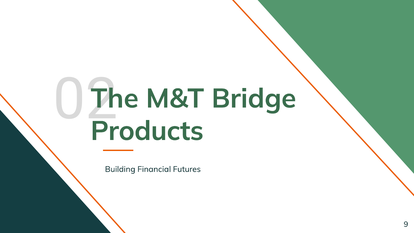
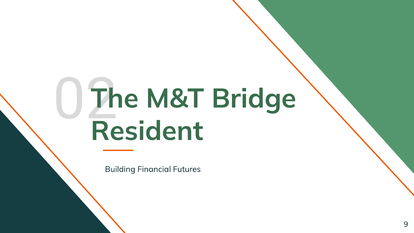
Products: Products -> Resident
